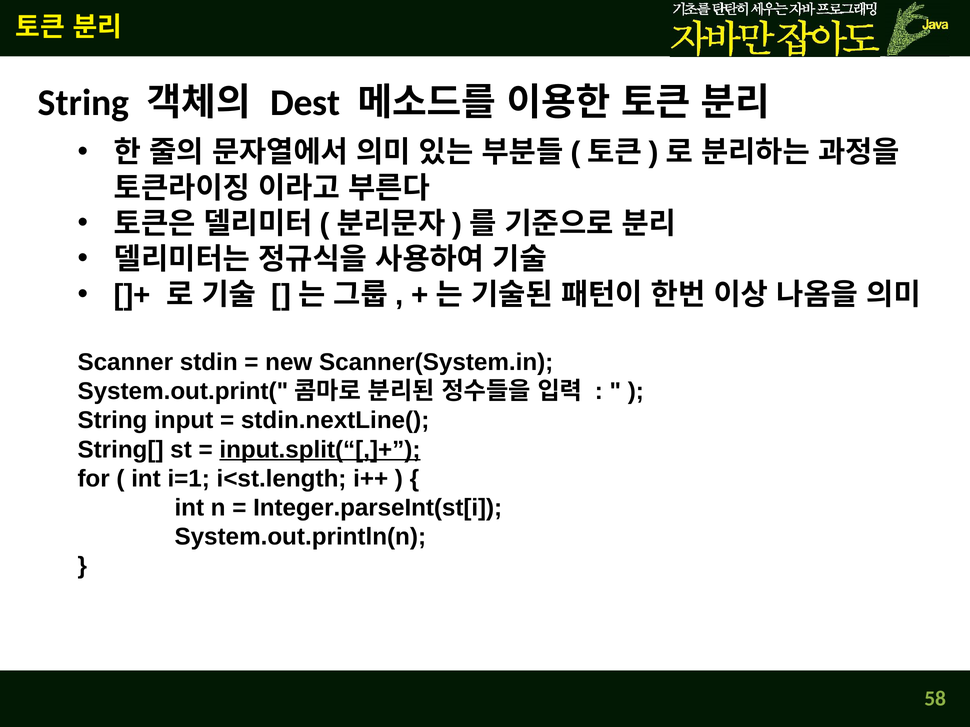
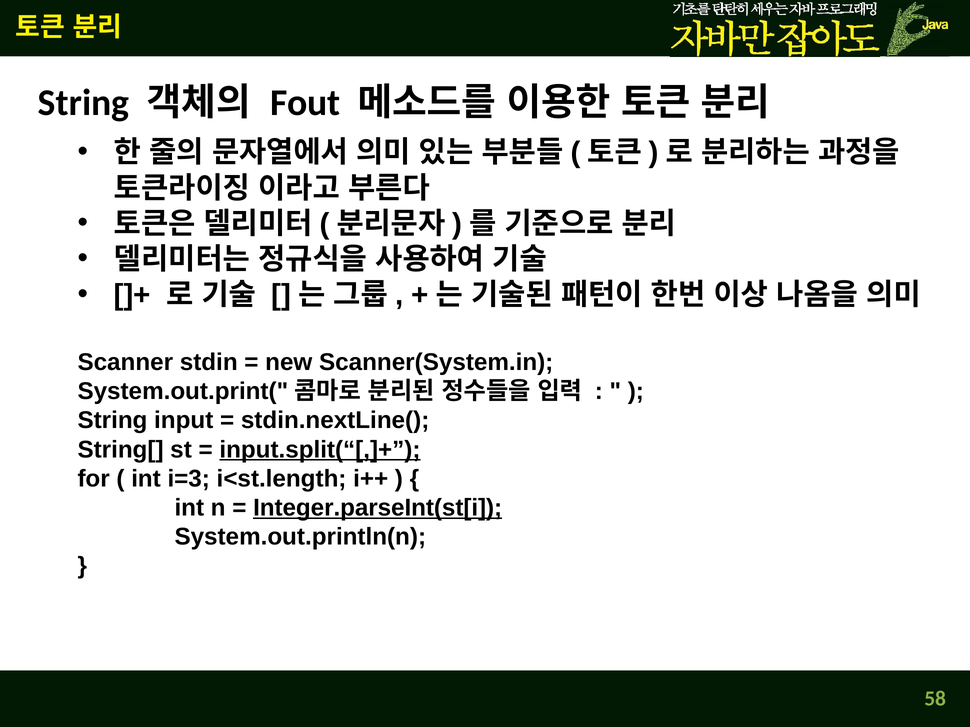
Dest: Dest -> Fout
i=1: i=1 -> i=3
Integer.parseInt(st[i underline: none -> present
